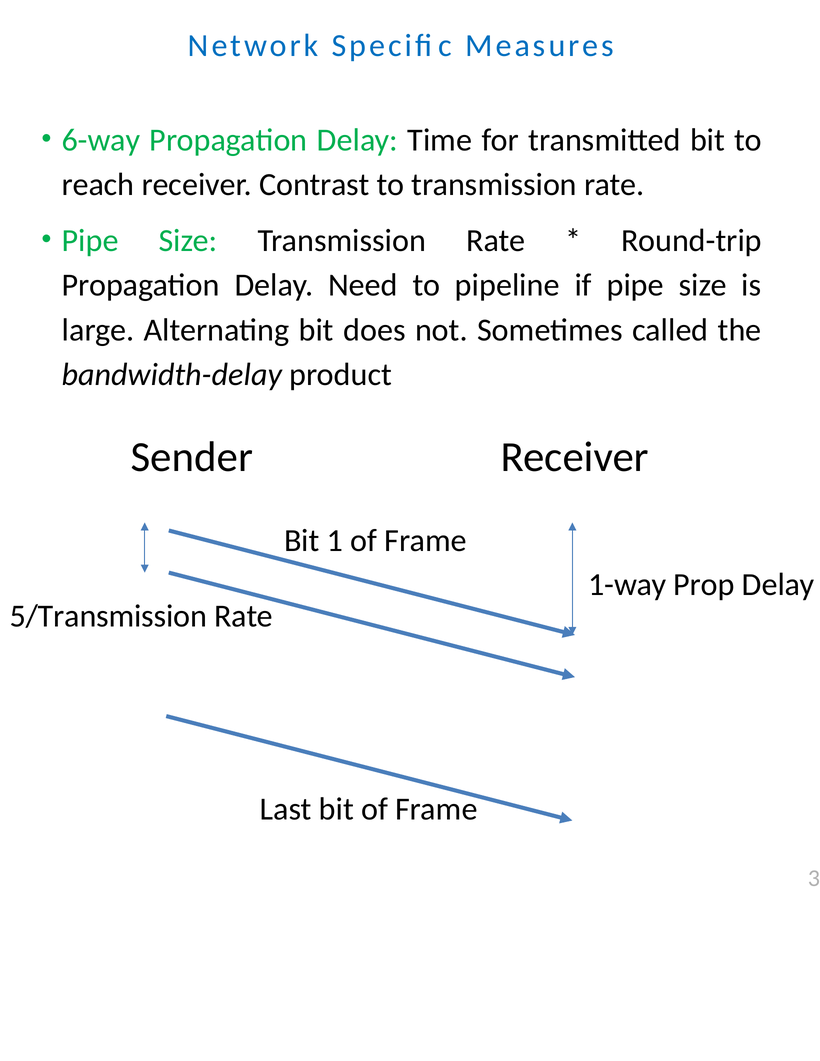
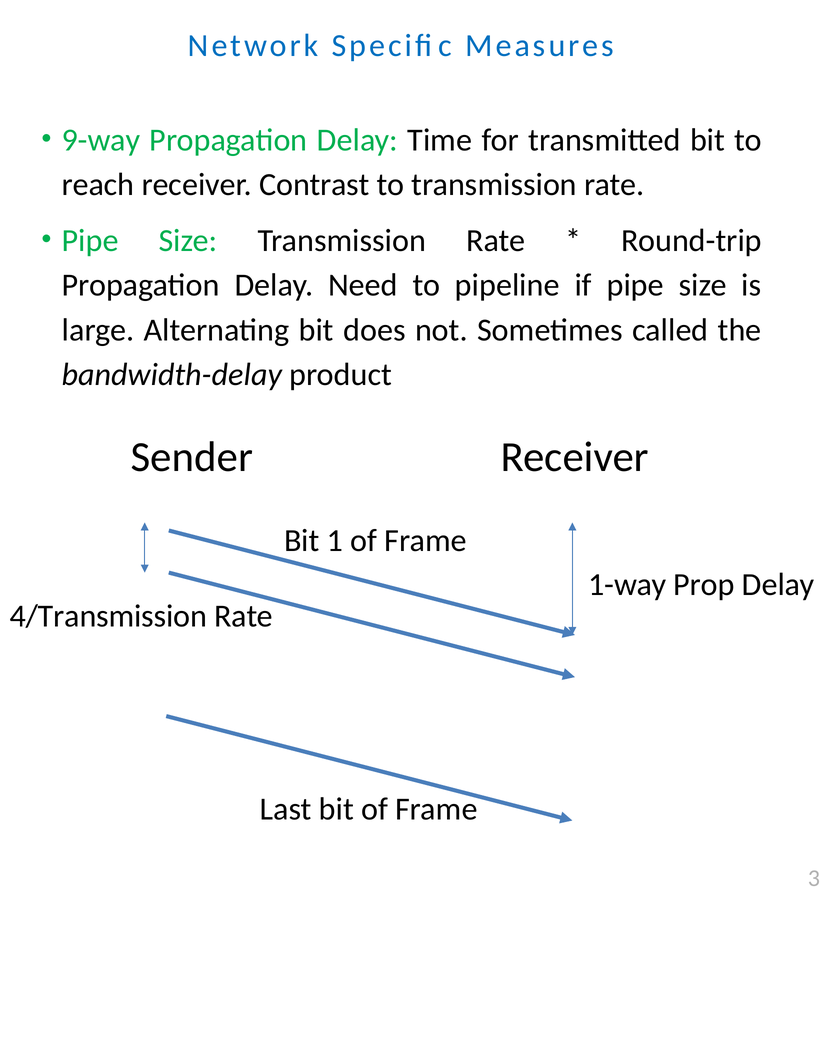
6-way: 6-way -> 9-way
5/Transmission: 5/Transmission -> 4/Transmission
